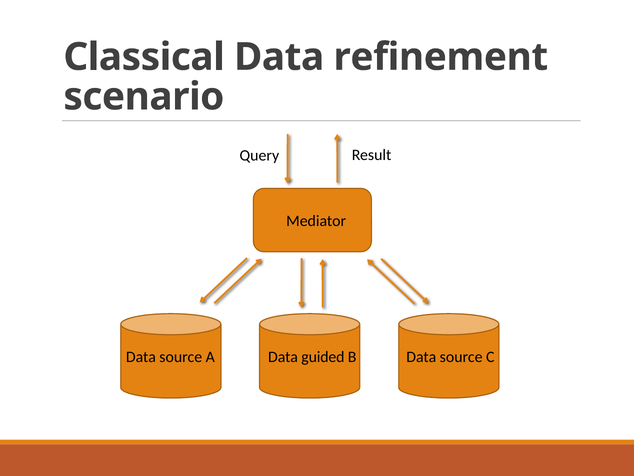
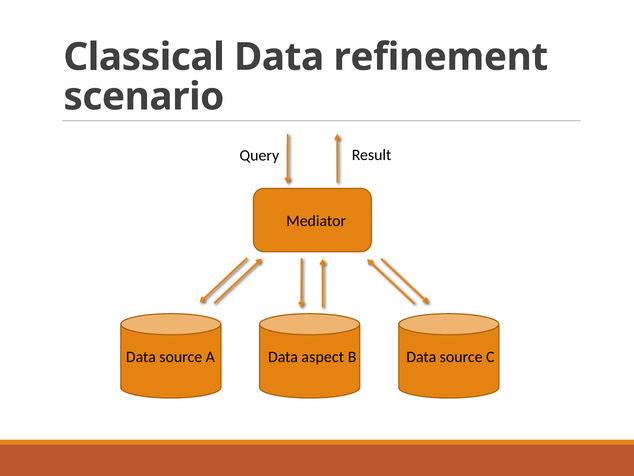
guided: guided -> aspect
